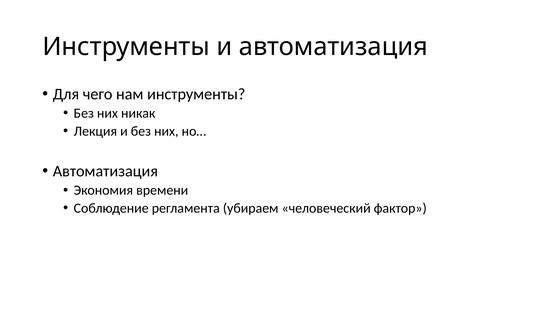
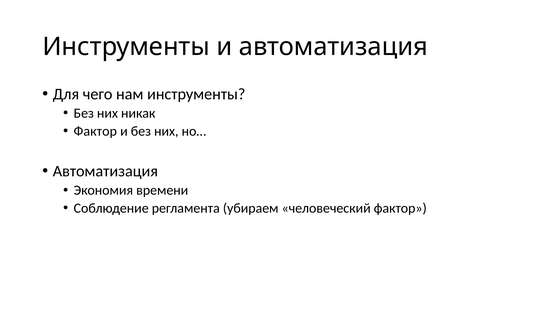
Лекция at (95, 131): Лекция -> Фактор
